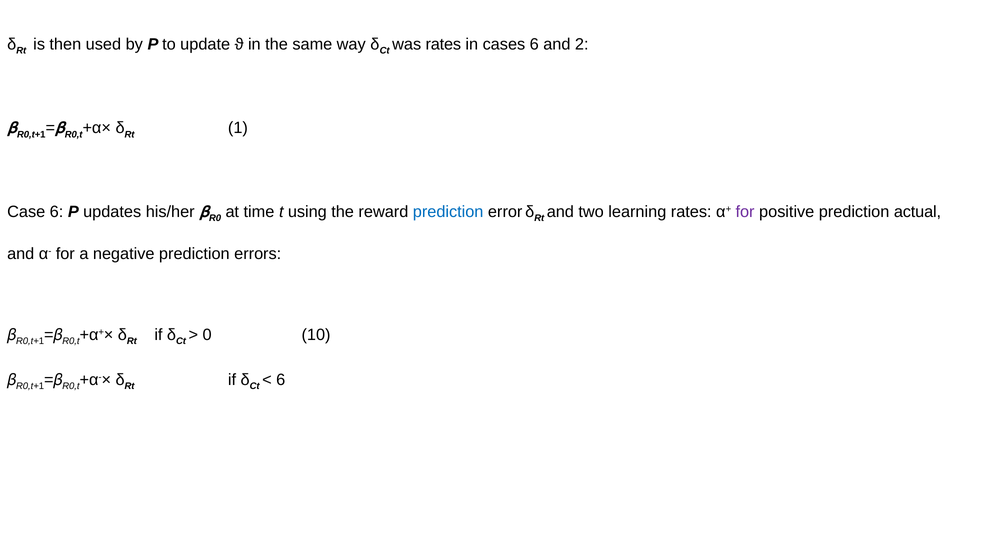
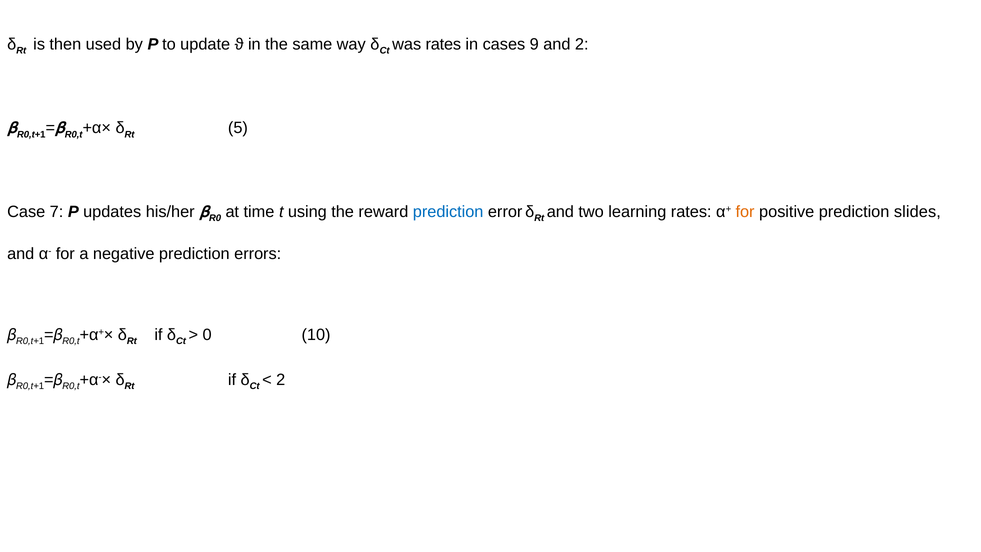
cases 6: 6 -> 9
1: 1 -> 5
Case 6: 6 -> 7
for at (745, 212) colour: purple -> orange
actual: actual -> slides
6 at (281, 379): 6 -> 2
